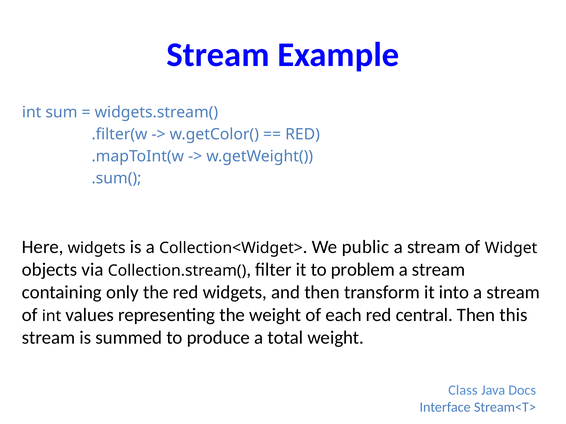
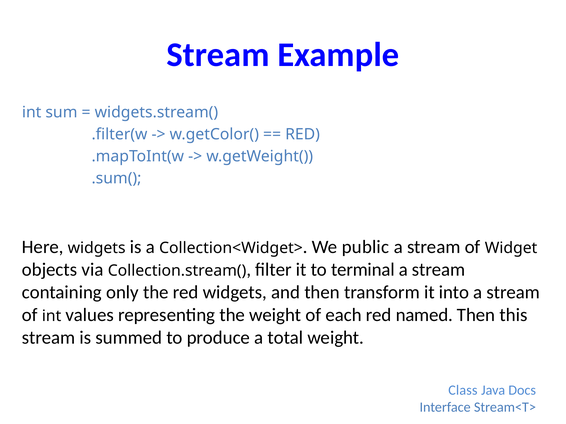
problem: problem -> terminal
central: central -> named
